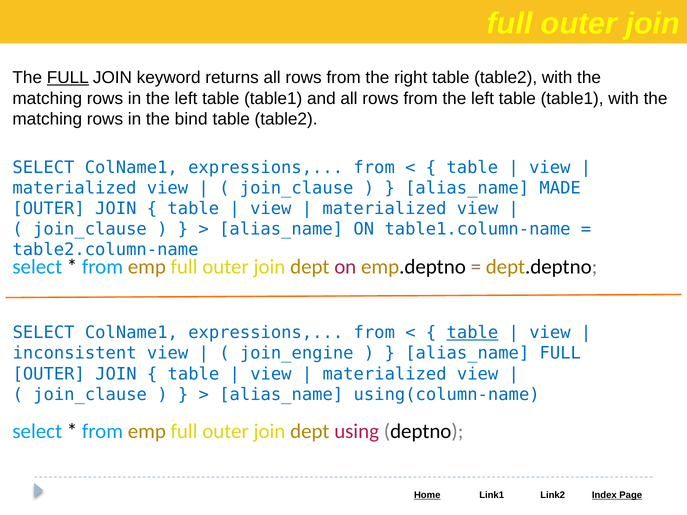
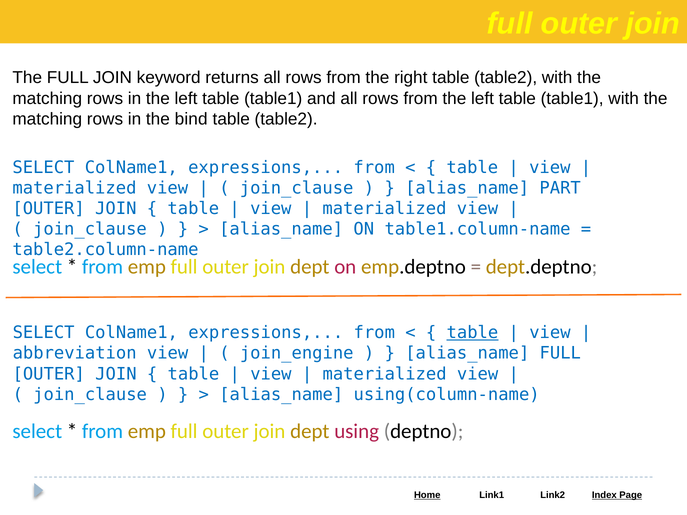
FULL at (68, 78) underline: present -> none
MADE: MADE -> PART
inconsistent: inconsistent -> abbreviation
